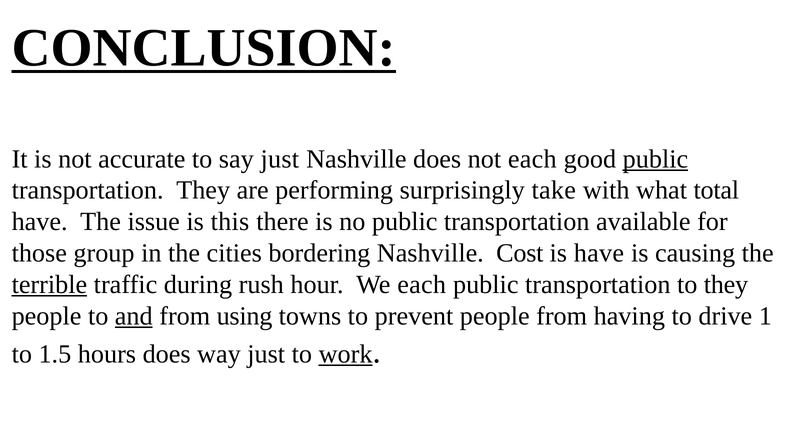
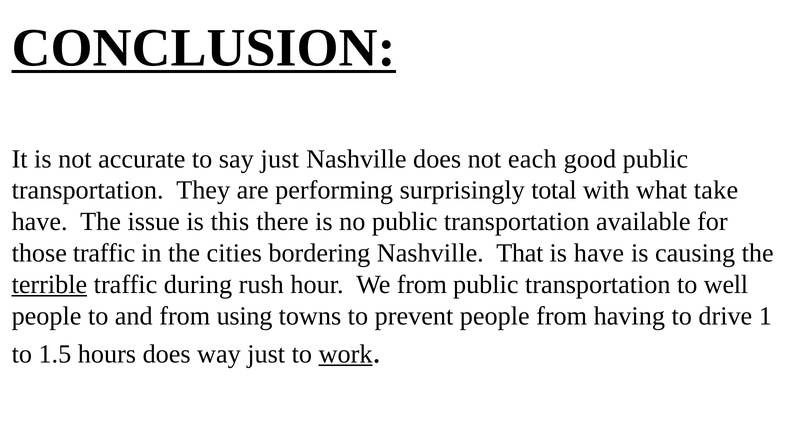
public at (655, 159) underline: present -> none
take: take -> total
total: total -> take
those group: group -> traffic
Cost: Cost -> That
We each: each -> from
to they: they -> well
and underline: present -> none
